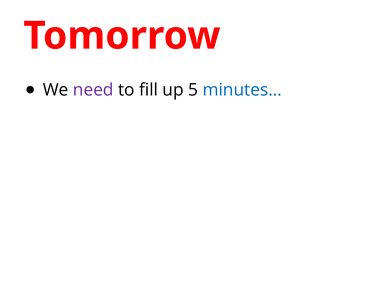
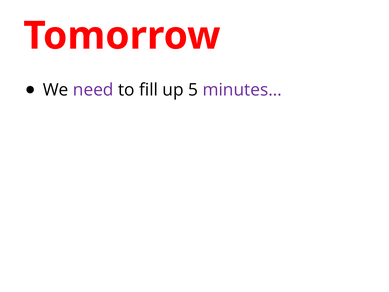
minutes… colour: blue -> purple
